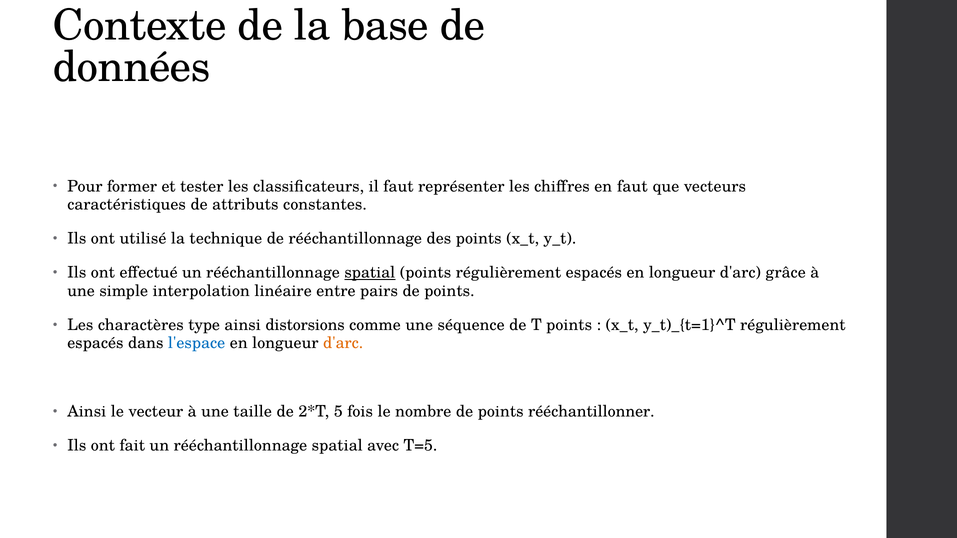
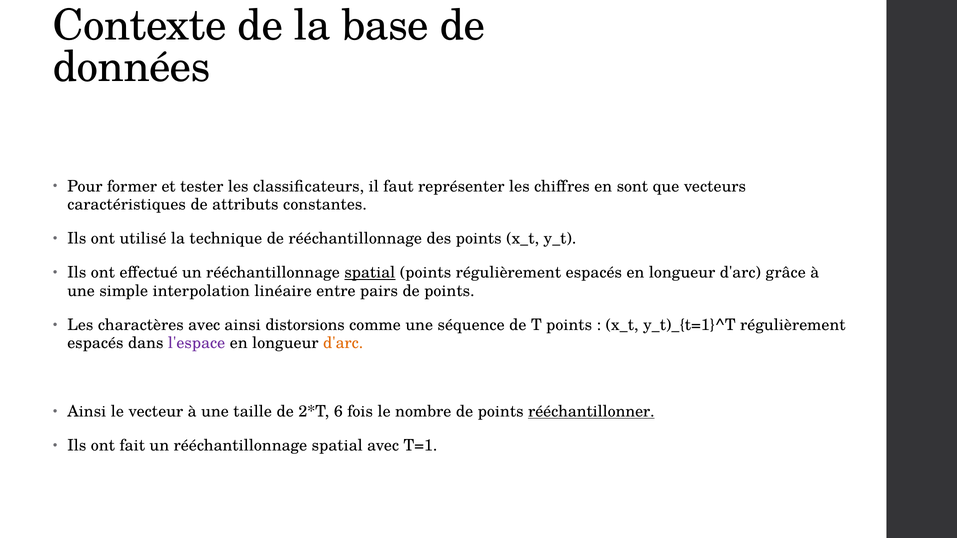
en faut: faut -> sont
charactères type: type -> avec
l'espace colour: blue -> purple
5: 5 -> 6
rééchantillonner underline: none -> present
T=5: T=5 -> T=1
